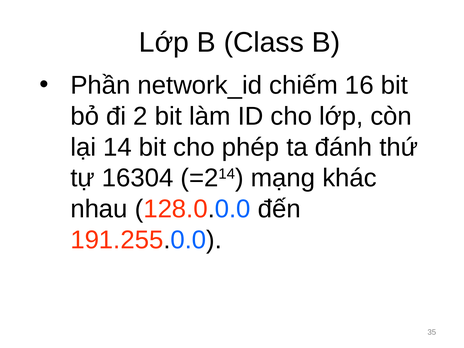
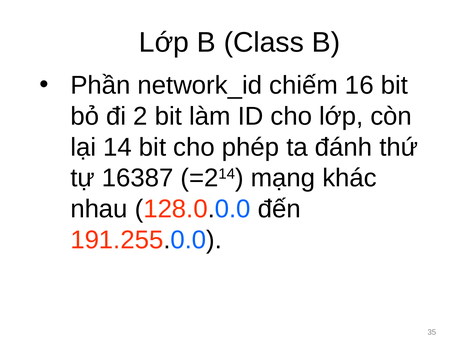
16304: 16304 -> 16387
